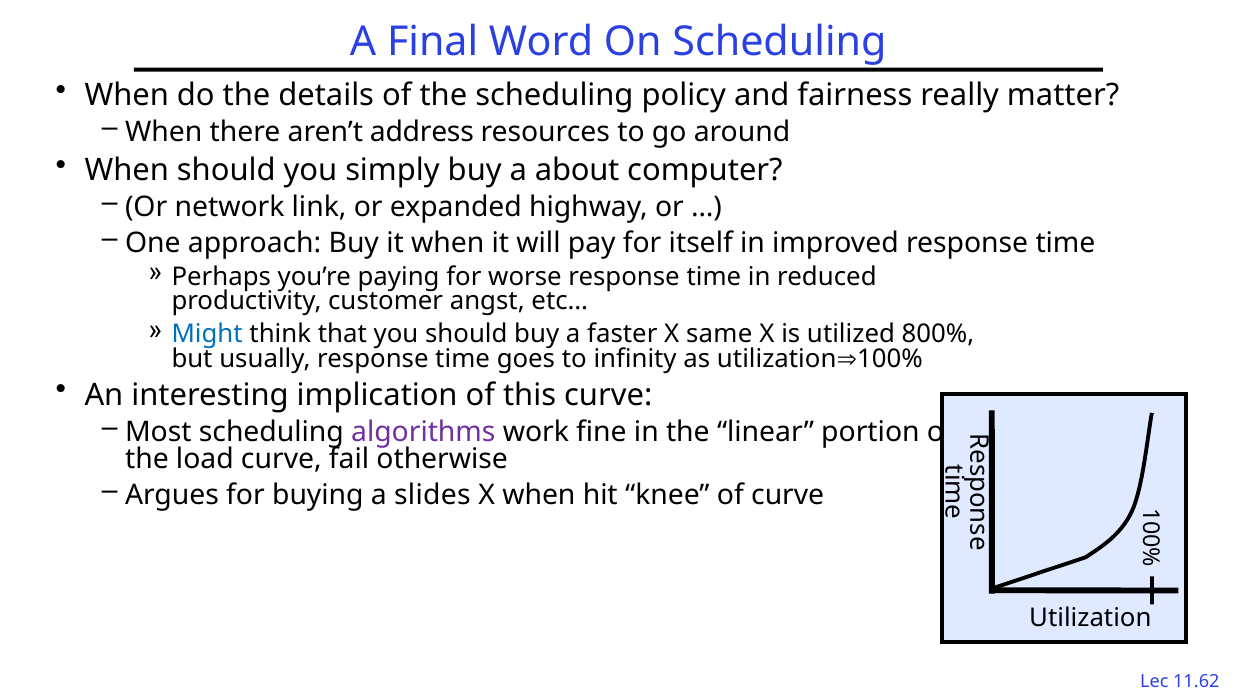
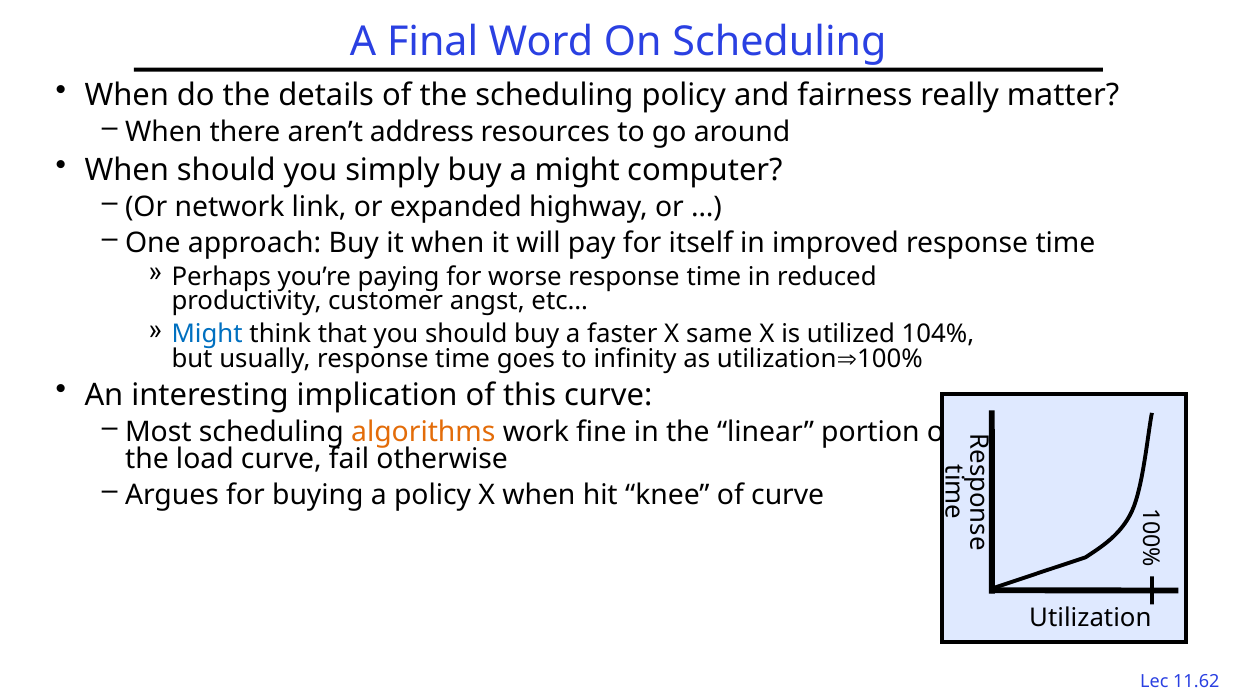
a about: about -> might
800%: 800% -> 104%
algorithms colour: purple -> orange
a slides: slides -> policy
